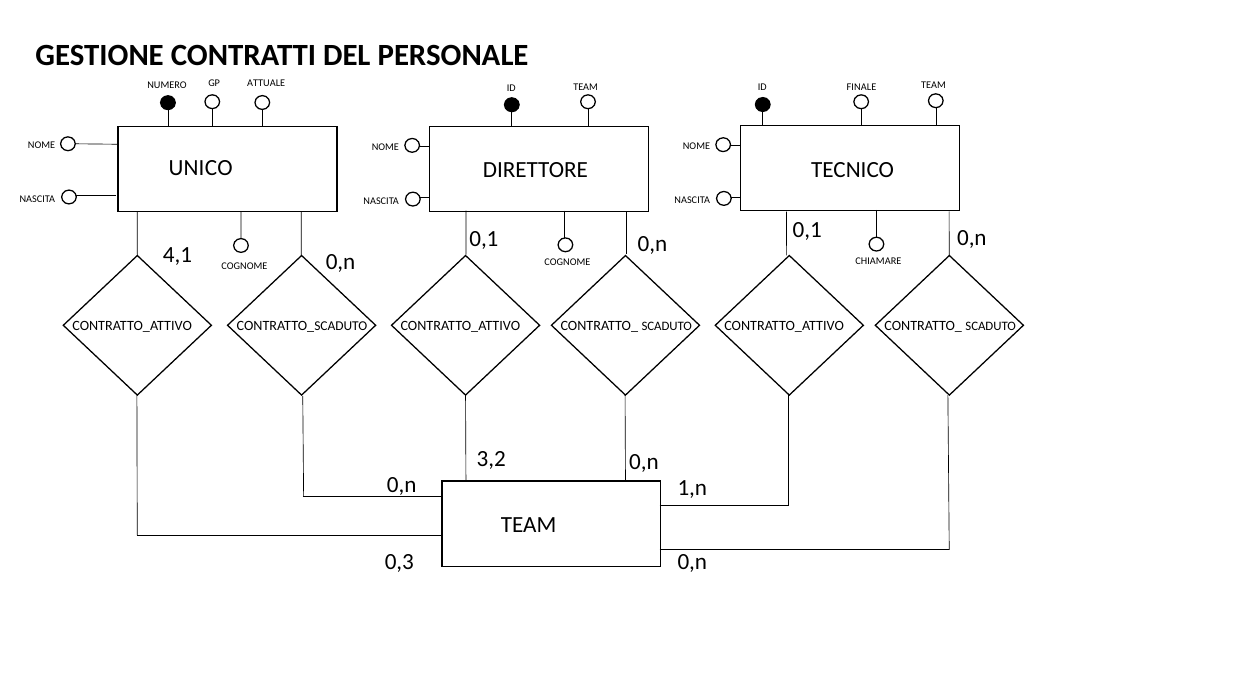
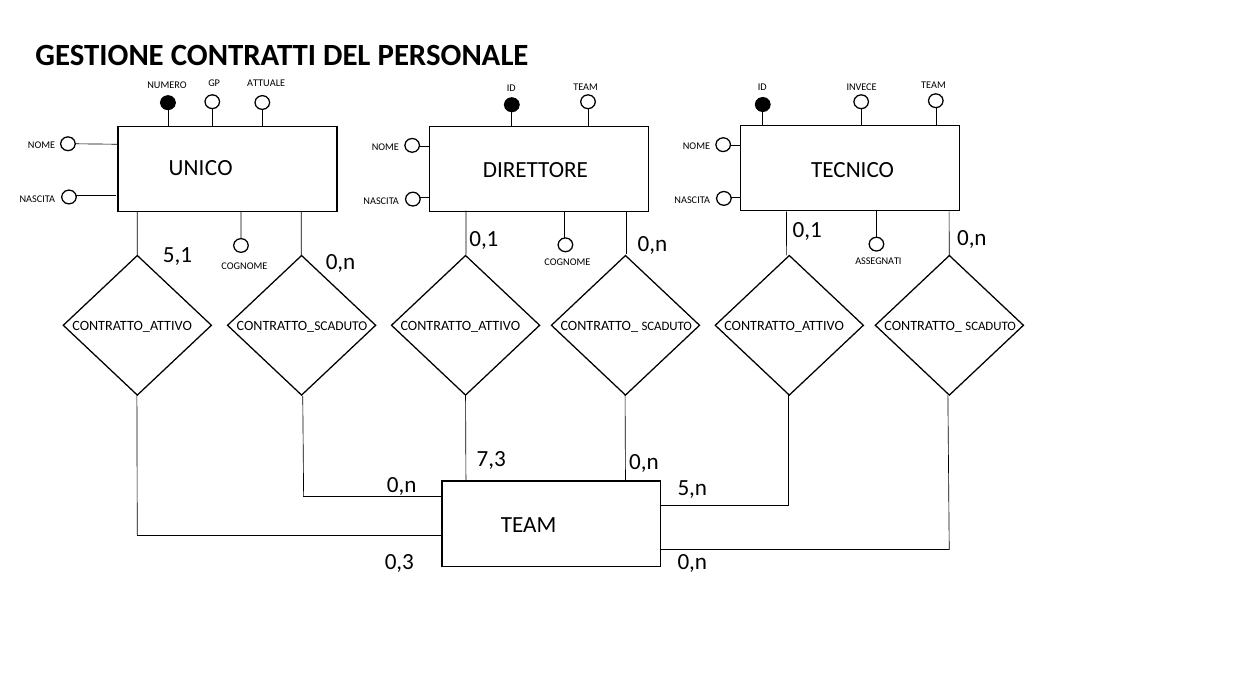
FINALE: FINALE -> INVECE
4,1: 4,1 -> 5,1
CHIAMARE: CHIAMARE -> ASSEGNATI
3,2: 3,2 -> 7,3
1,n: 1,n -> 5,n
